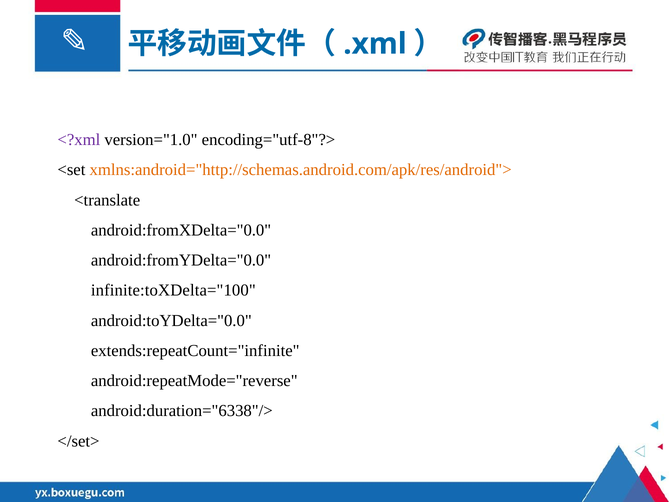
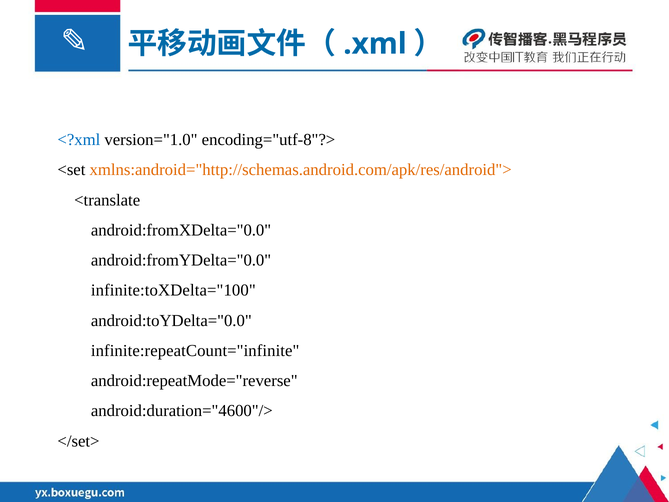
<?xml colour: purple -> blue
extends:repeatCount="infinite: extends:repeatCount="infinite -> infinite:repeatCount="infinite
android:duration="6338"/>: android:duration="6338"/> -> android:duration="4600"/>
